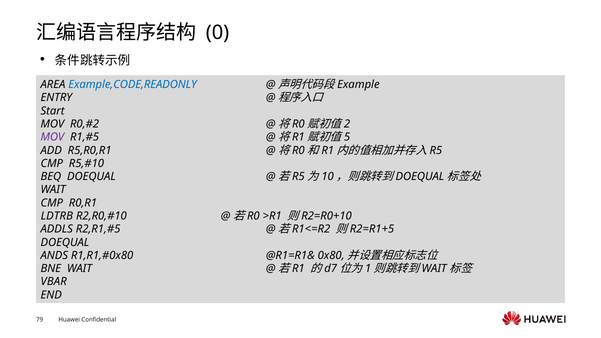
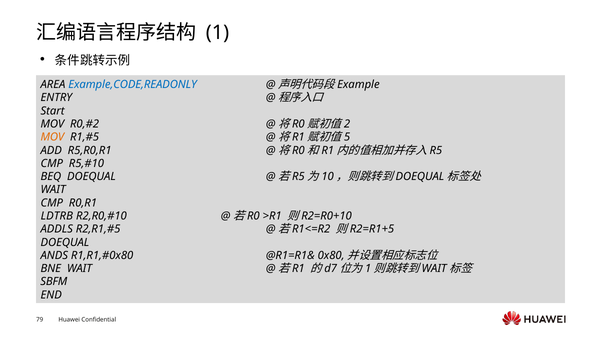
0: 0 -> 1
MOV at (52, 137) colour: purple -> orange
VBAR: VBAR -> SBFM
